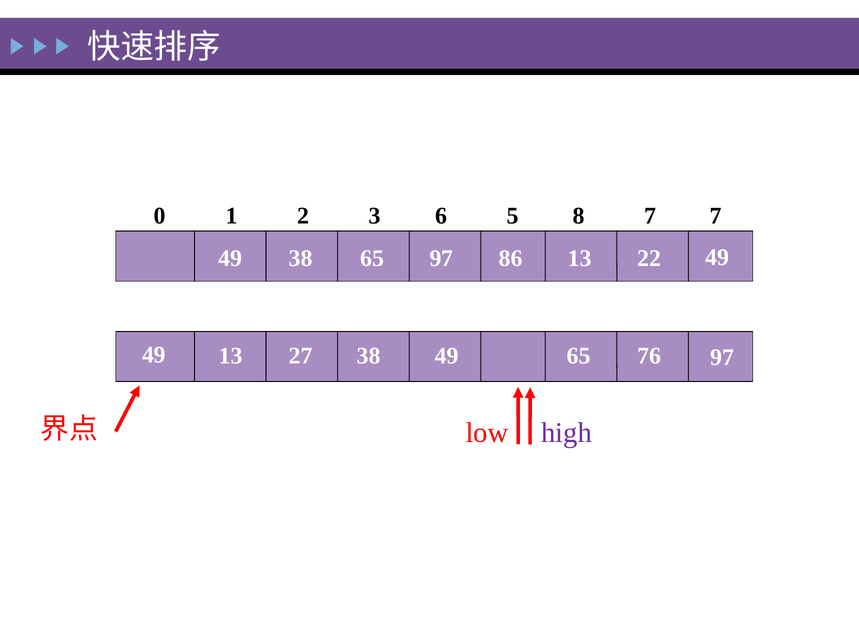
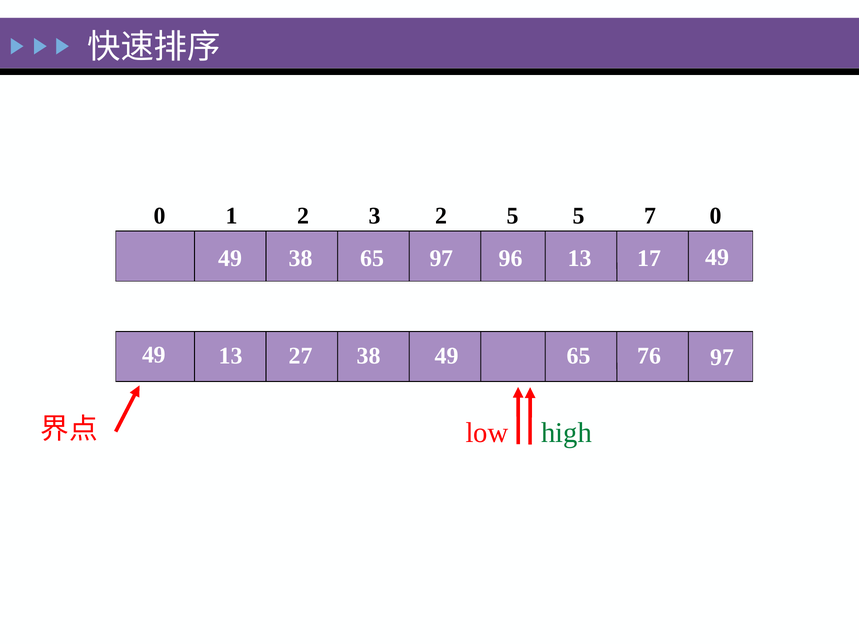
3 6: 6 -> 2
5 8: 8 -> 5
7 7: 7 -> 0
86: 86 -> 96
22: 22 -> 17
high colour: purple -> green
